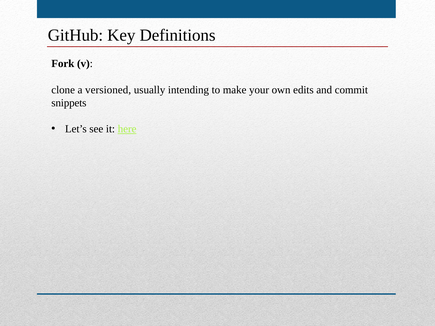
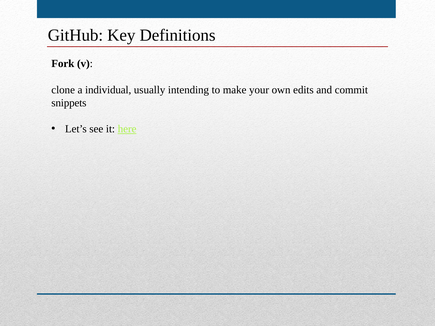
versioned: versioned -> individual
